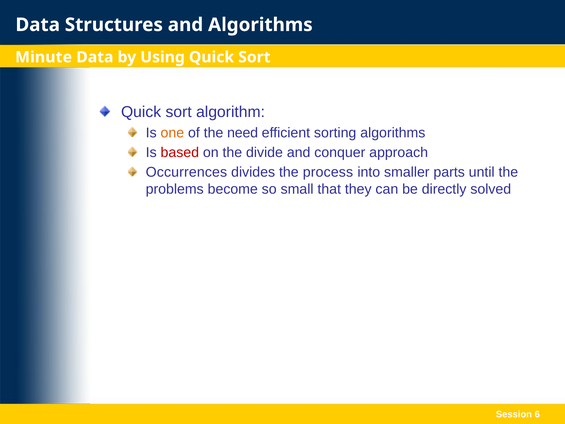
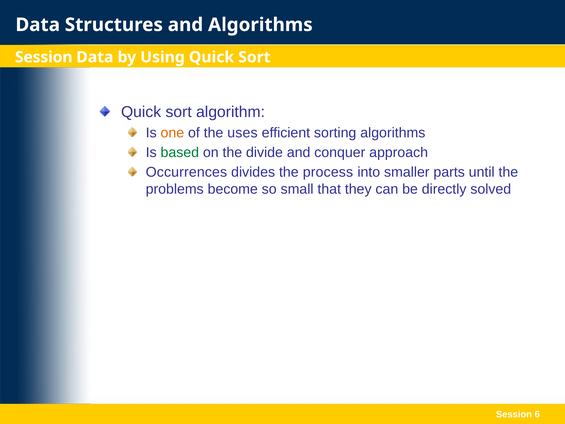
Minute at (44, 57): Minute -> Session
need: need -> uses
based colour: red -> green
